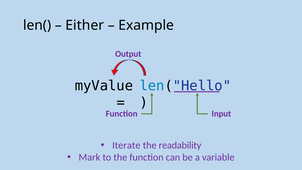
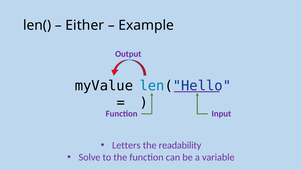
Iterate: Iterate -> Letters
Mark: Mark -> Solve
